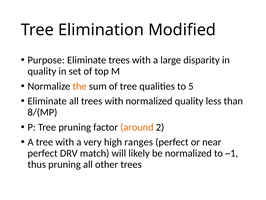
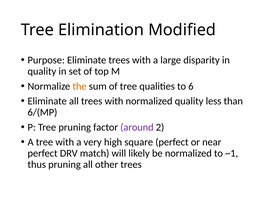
5: 5 -> 6
8/(MP: 8/(MP -> 6/(MP
around colour: orange -> purple
ranges: ranges -> square
